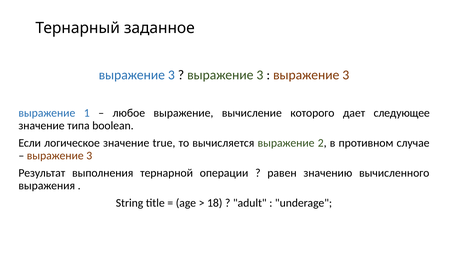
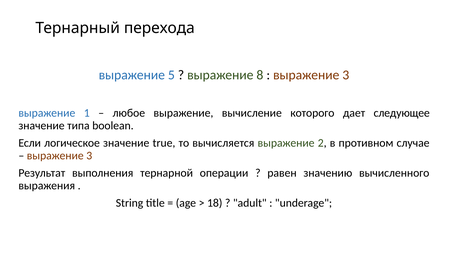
заданное: заданное -> перехода
3 at (171, 75): 3 -> 5
3 at (260, 75): 3 -> 8
